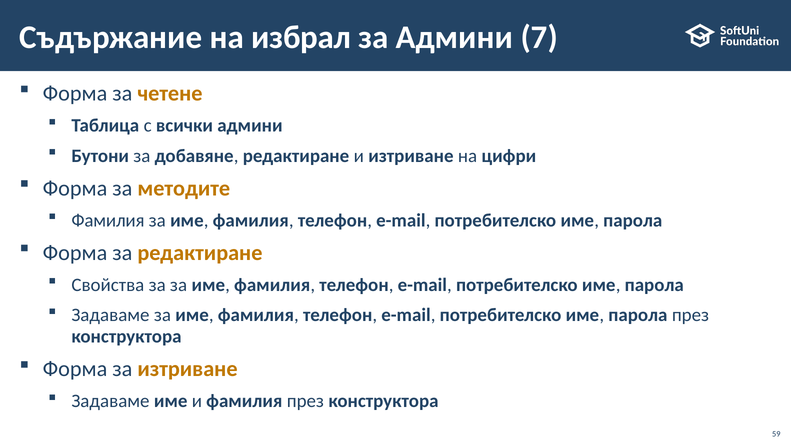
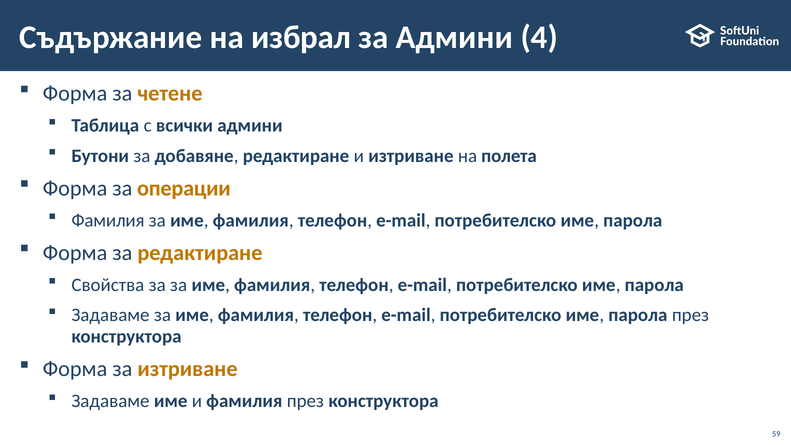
7: 7 -> 4
цифри: цифри -> полета
методите: методите -> операции
